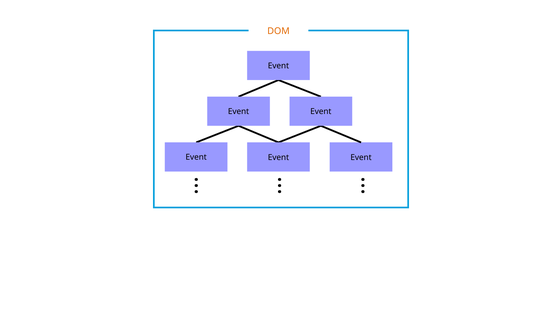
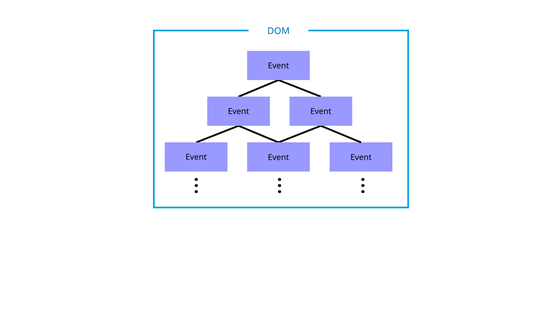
DOM colour: orange -> blue
